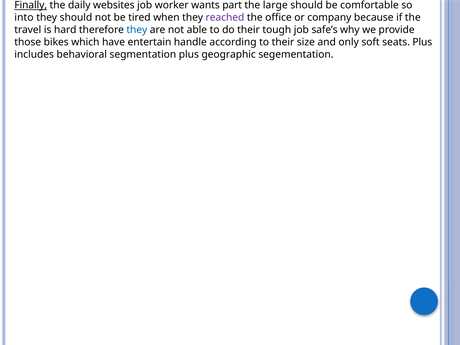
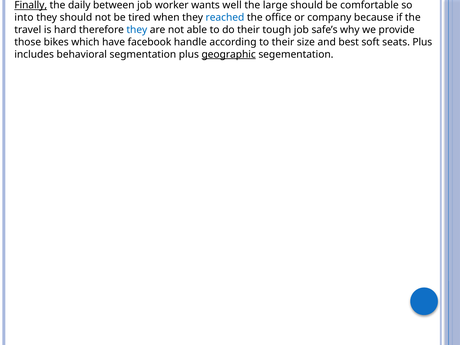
websites: websites -> between
part: part -> well
reached colour: purple -> blue
entertain: entertain -> facebook
only: only -> best
geographic underline: none -> present
